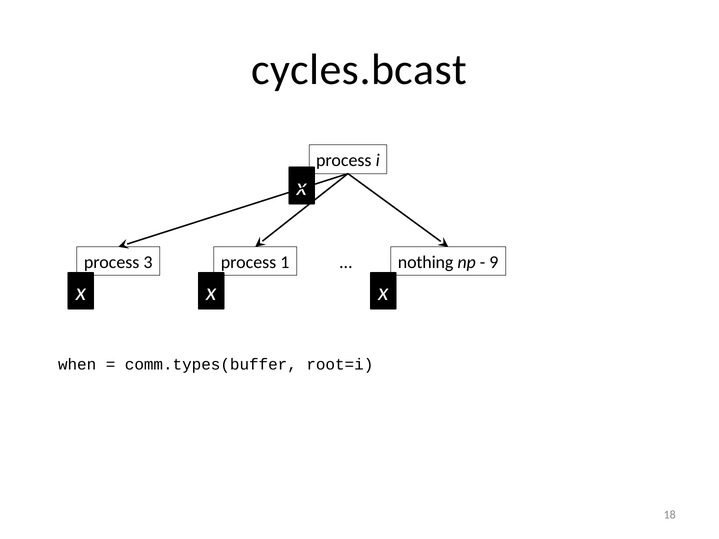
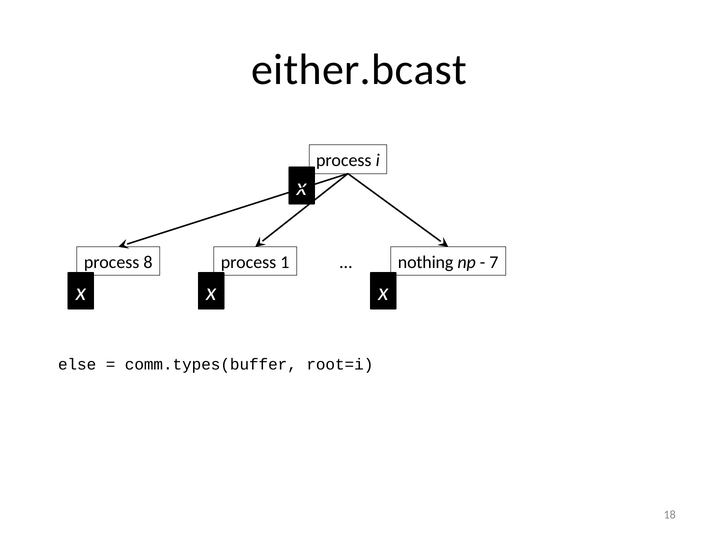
cycles.bcast: cycles.bcast -> either.bcast
3: 3 -> 8
9: 9 -> 7
when: when -> else
